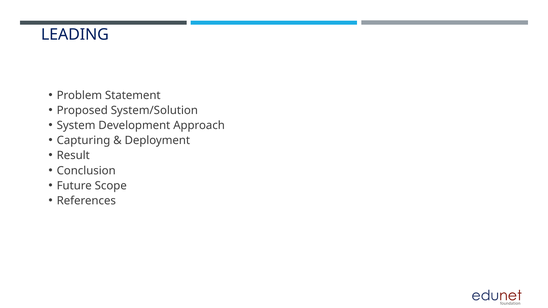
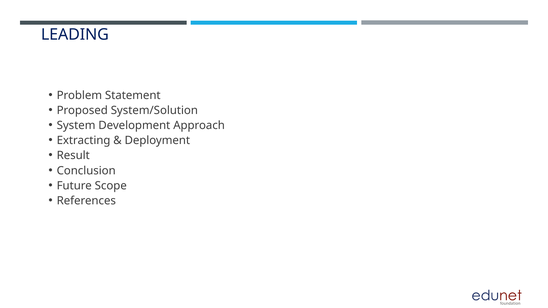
Capturing: Capturing -> Extracting
